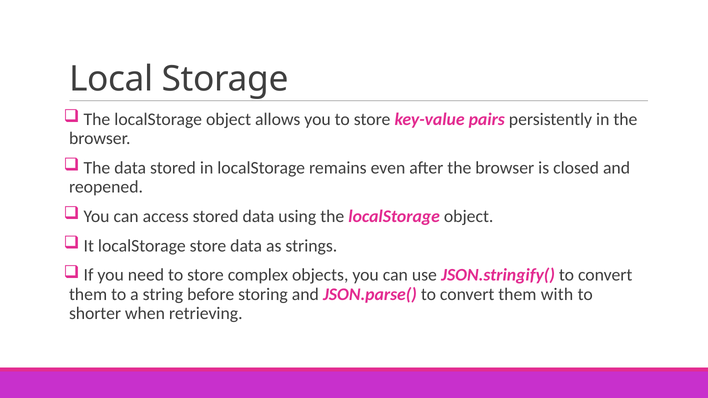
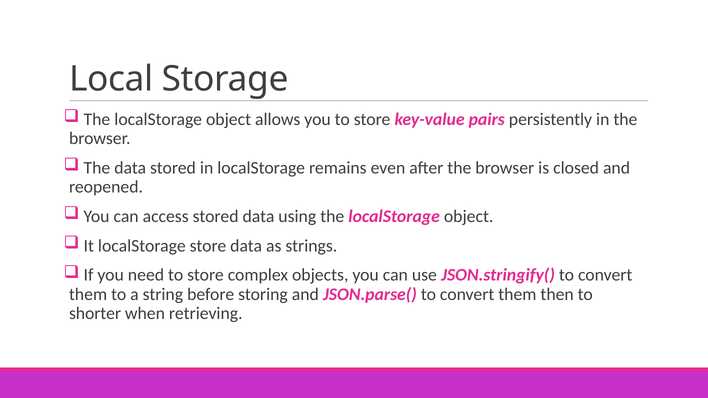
with: with -> then
